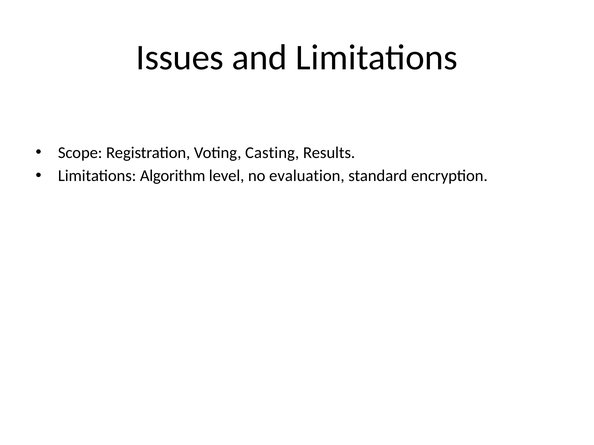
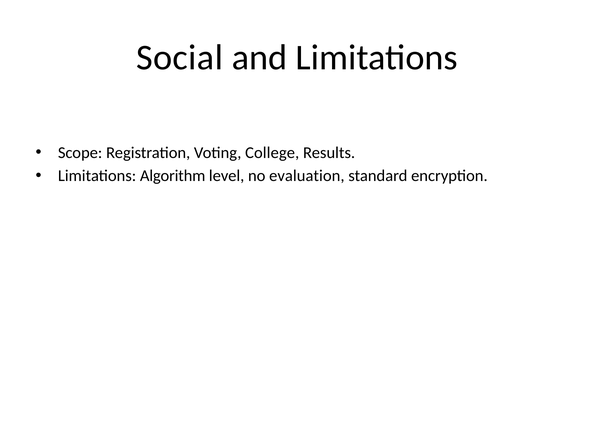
Issues: Issues -> Social
Casting: Casting -> College
